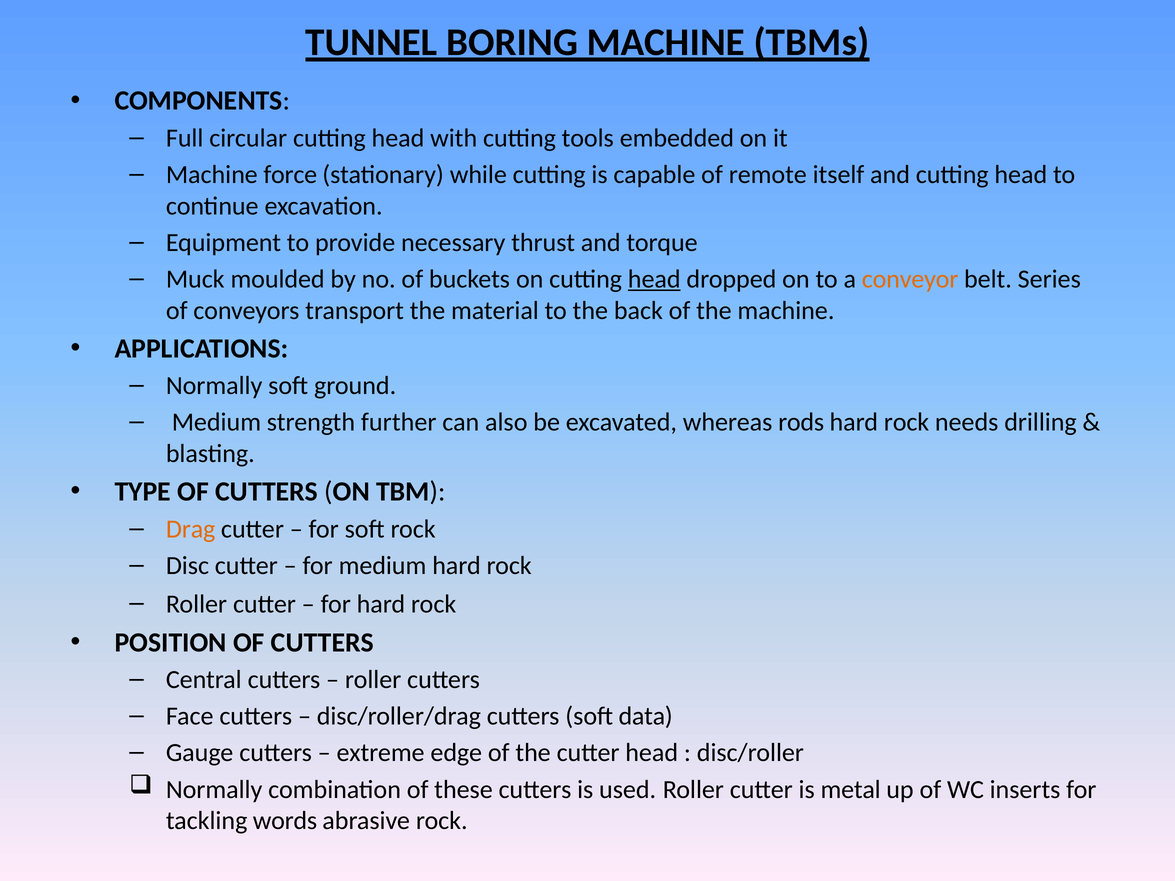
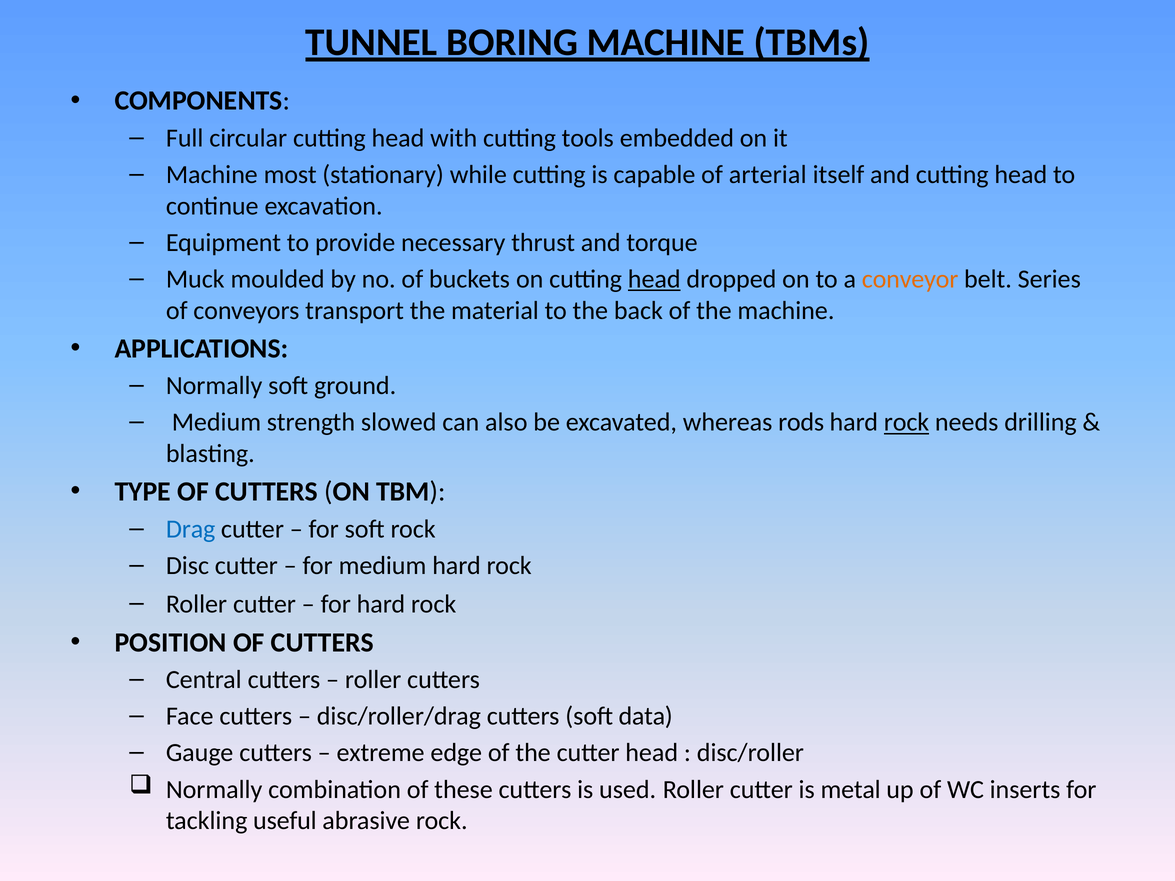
force: force -> most
remote: remote -> arterial
further: further -> slowed
rock at (907, 422) underline: none -> present
Drag colour: orange -> blue
words: words -> useful
